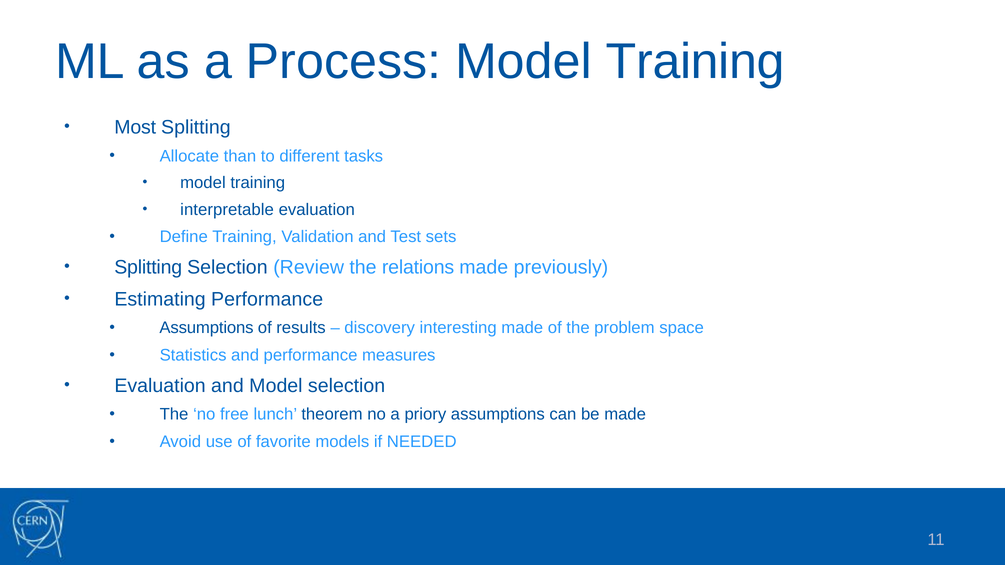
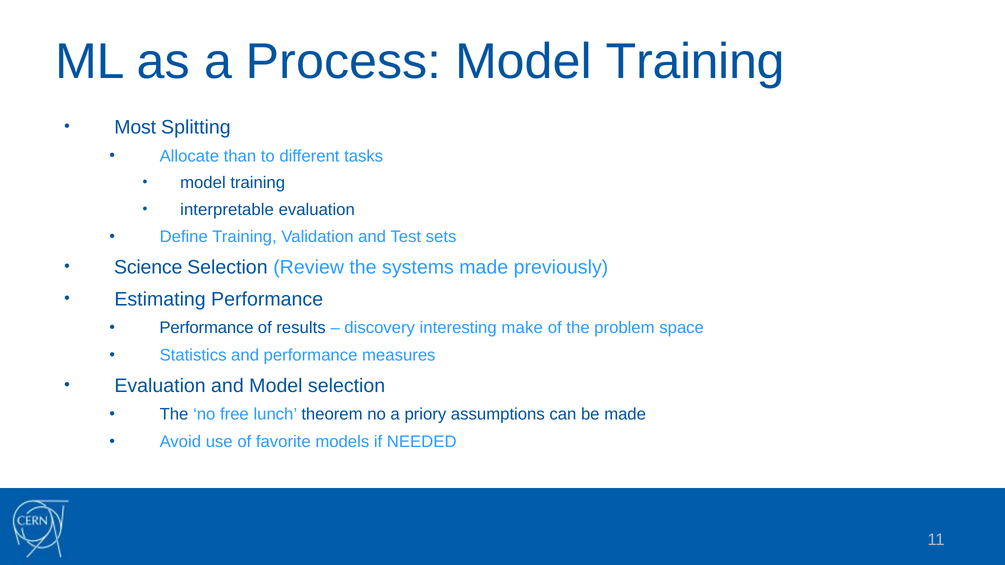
Splitting at (148, 267): Splitting -> Science
relations: relations -> systems
Assumptions at (207, 328): Assumptions -> Performance
interesting made: made -> make
